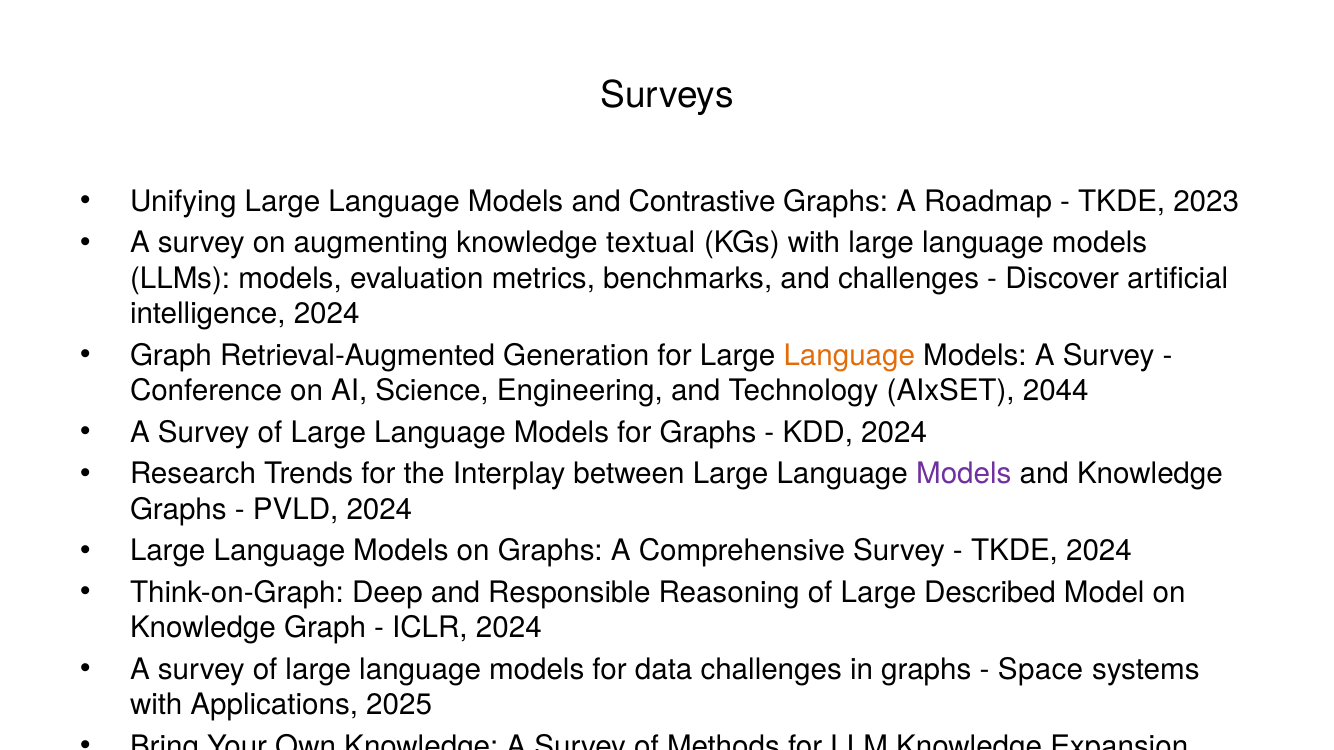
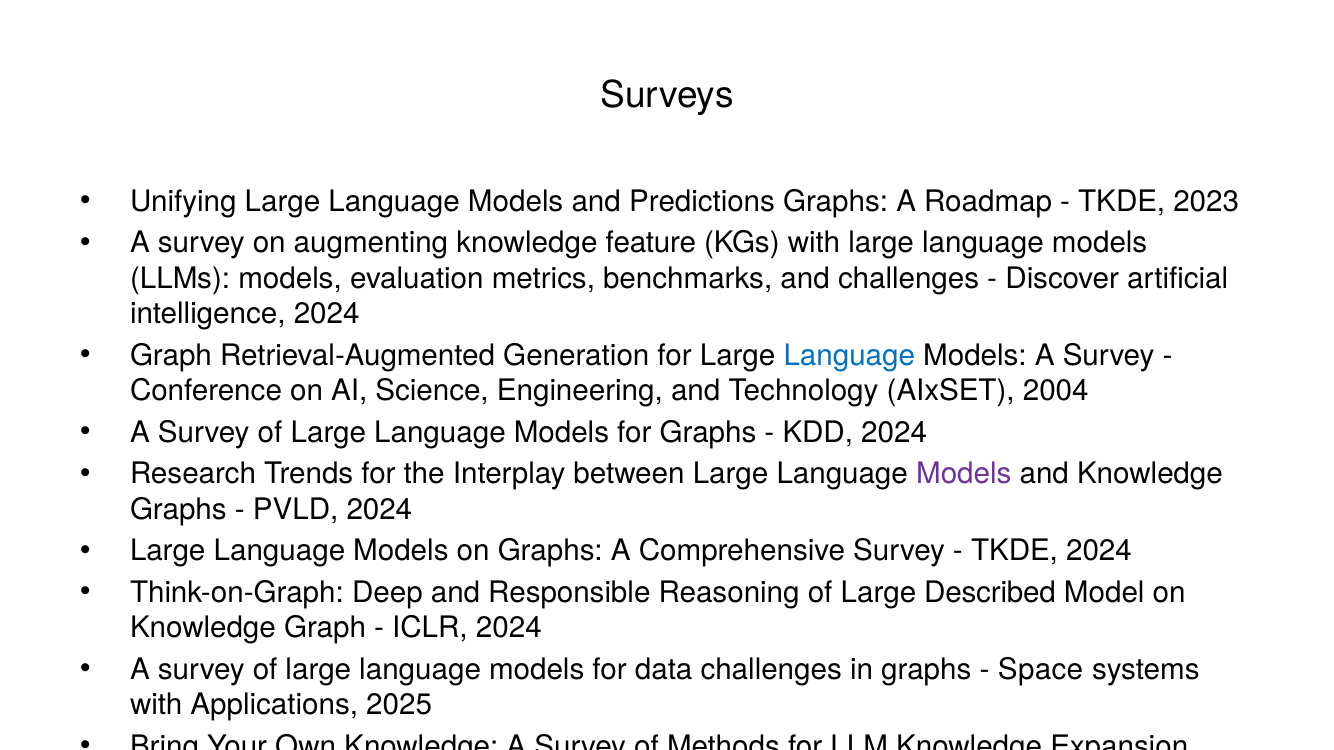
Contrastive: Contrastive -> Predictions
textual: textual -> feature
Language at (849, 356) colour: orange -> blue
2044: 2044 -> 2004
